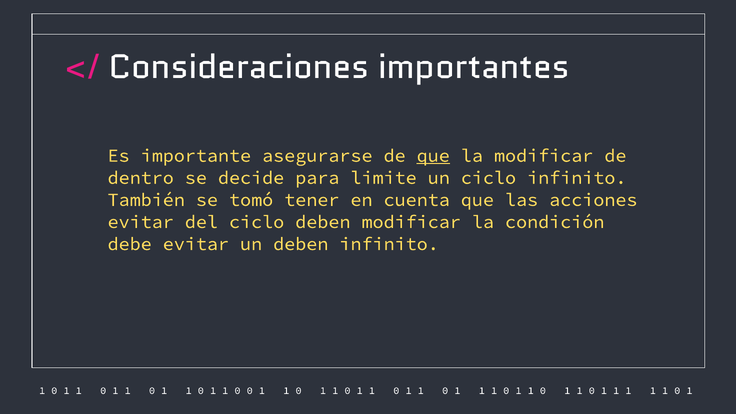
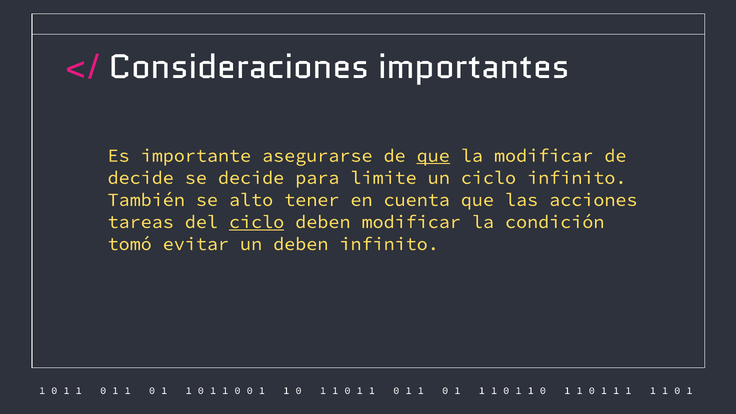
dentro at (141, 178): dentro -> decide
tomó: tomó -> alto
evitar at (141, 222): evitar -> tareas
ciclo at (257, 222) underline: none -> present
debe: debe -> tomó
